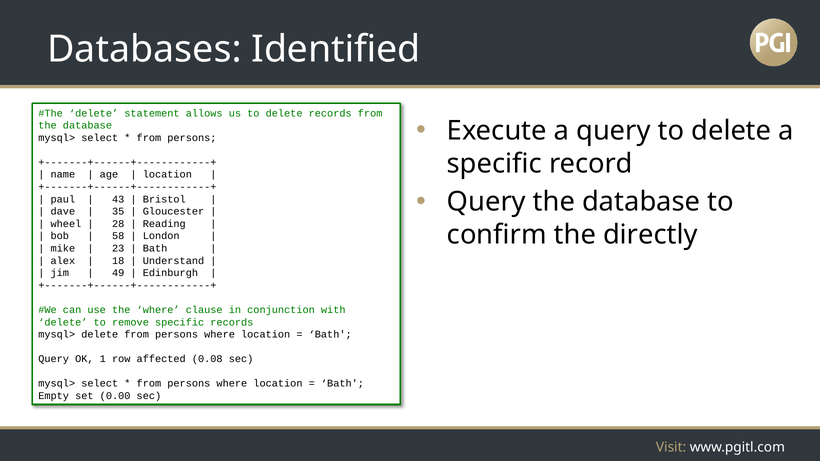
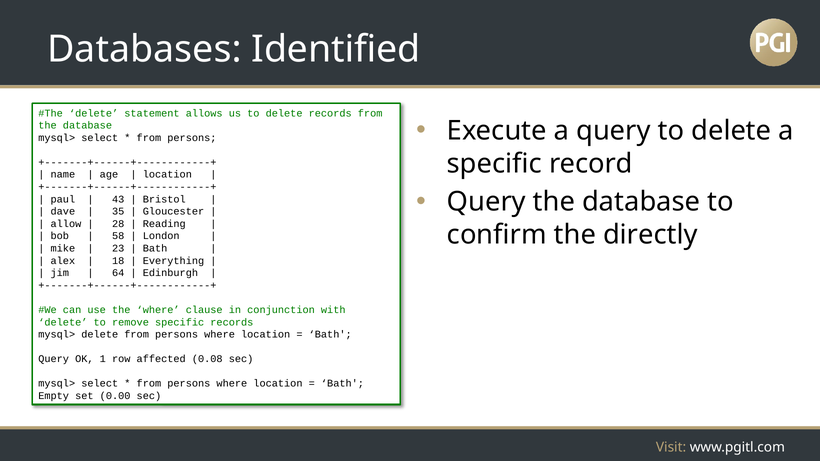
wheel: wheel -> allow
Understand: Understand -> Everything
49: 49 -> 64
